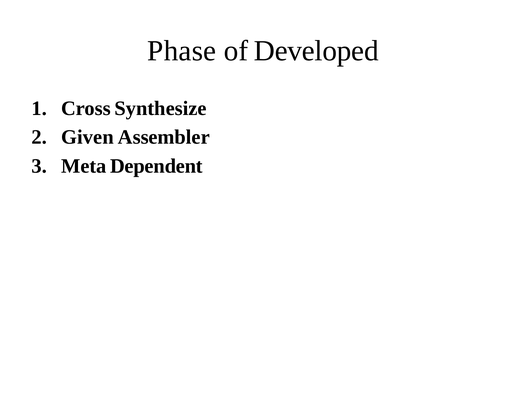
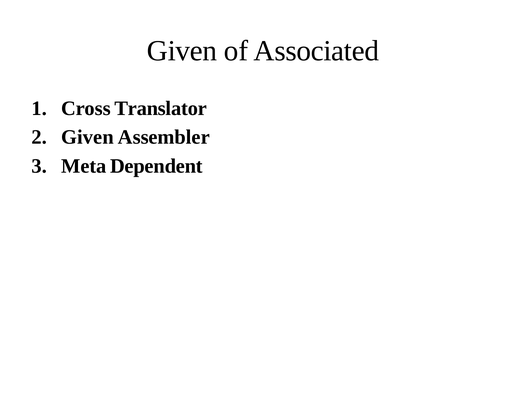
Phase at (182, 51): Phase -> Given
Developed: Developed -> Associated
Synthesize: Synthesize -> Translator
